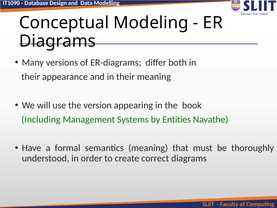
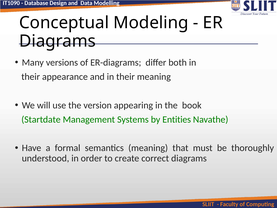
Including: Including -> Startdate
